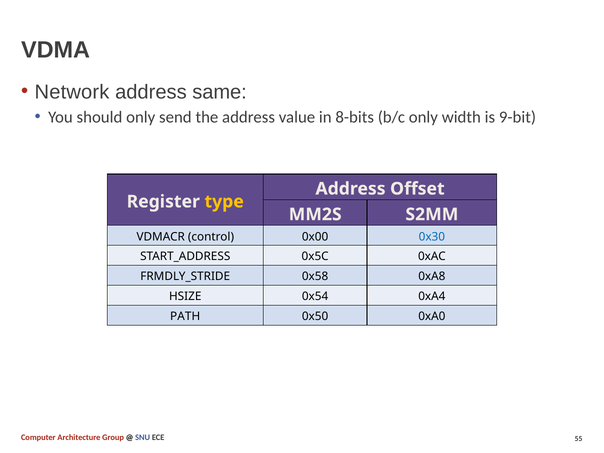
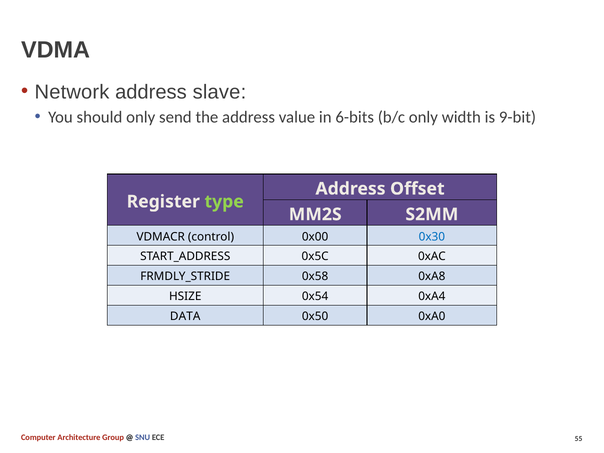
same: same -> slave
8-bits: 8-bits -> 6-bits
type colour: yellow -> light green
PATH: PATH -> DATA
